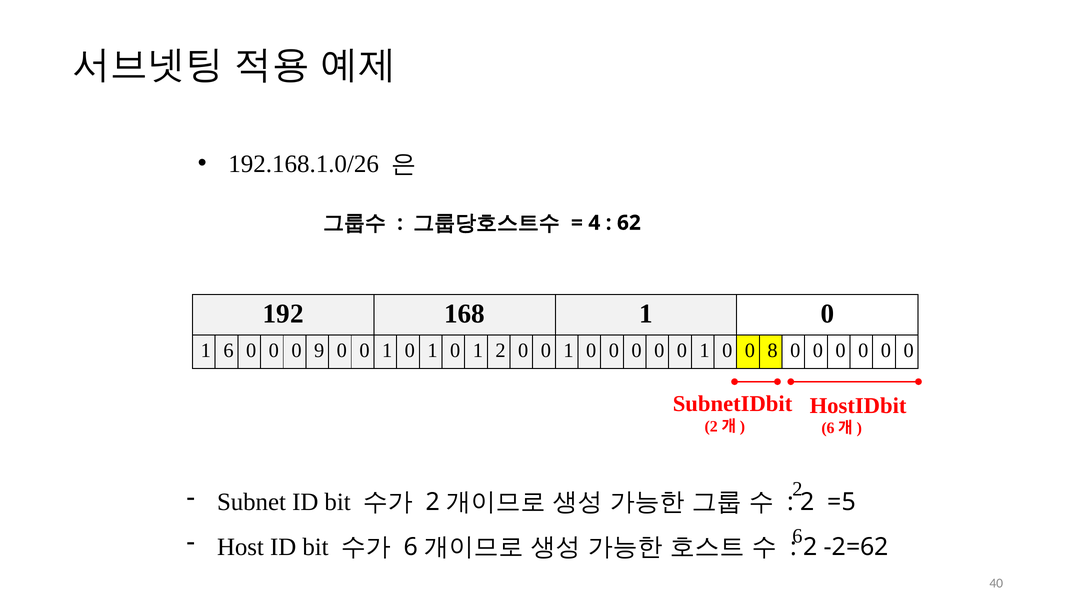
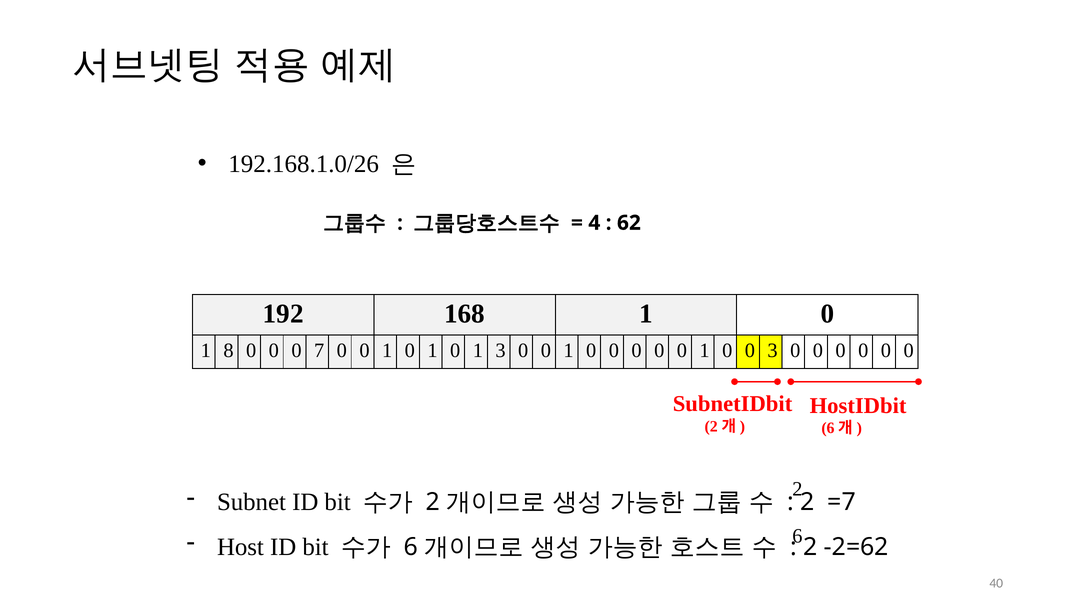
1 6: 6 -> 8
9: 9 -> 7
1 2: 2 -> 3
0 8: 8 -> 3
=5: =5 -> =7
